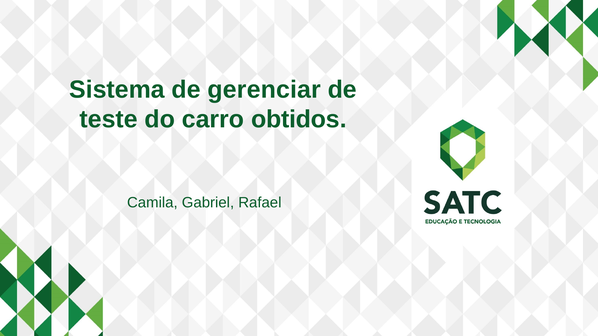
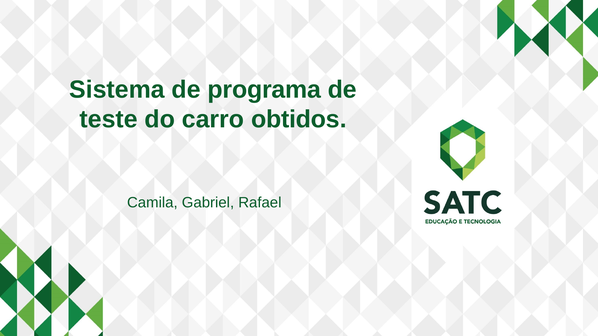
gerenciar: gerenciar -> programa
